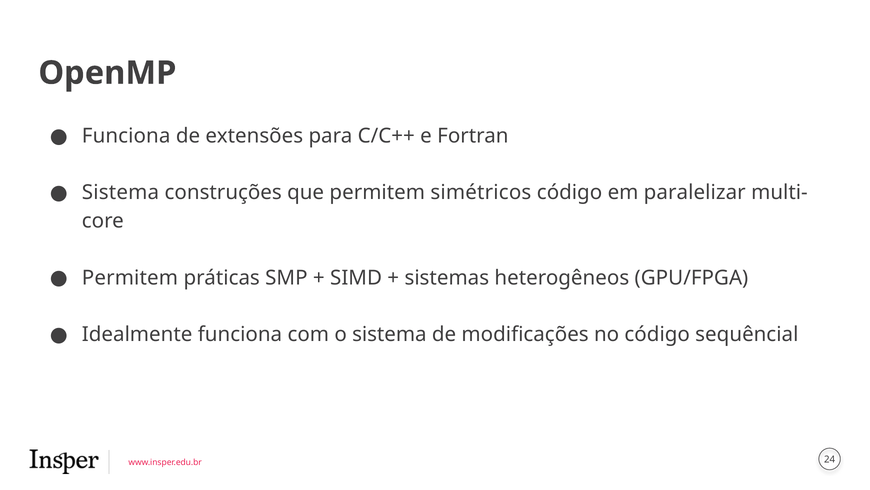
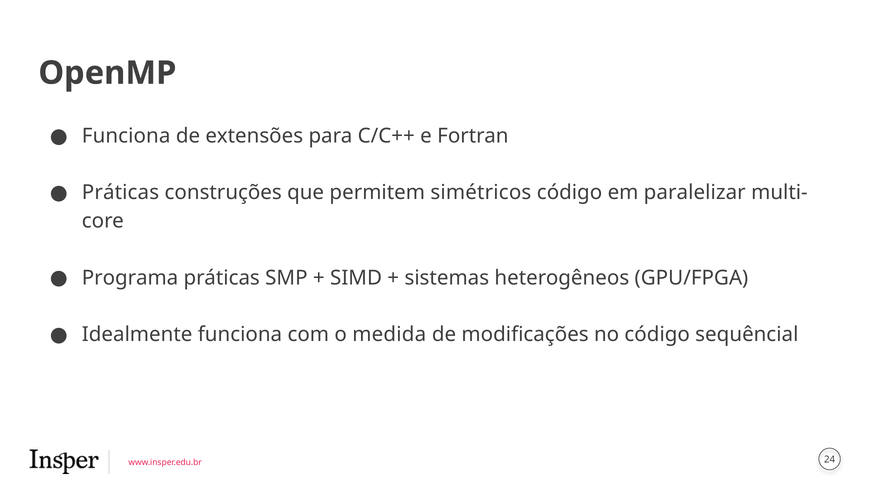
Sistema at (120, 192): Sistema -> Práticas
Permitem at (130, 277): Permitem -> Programa
o sistema: sistema -> medida
